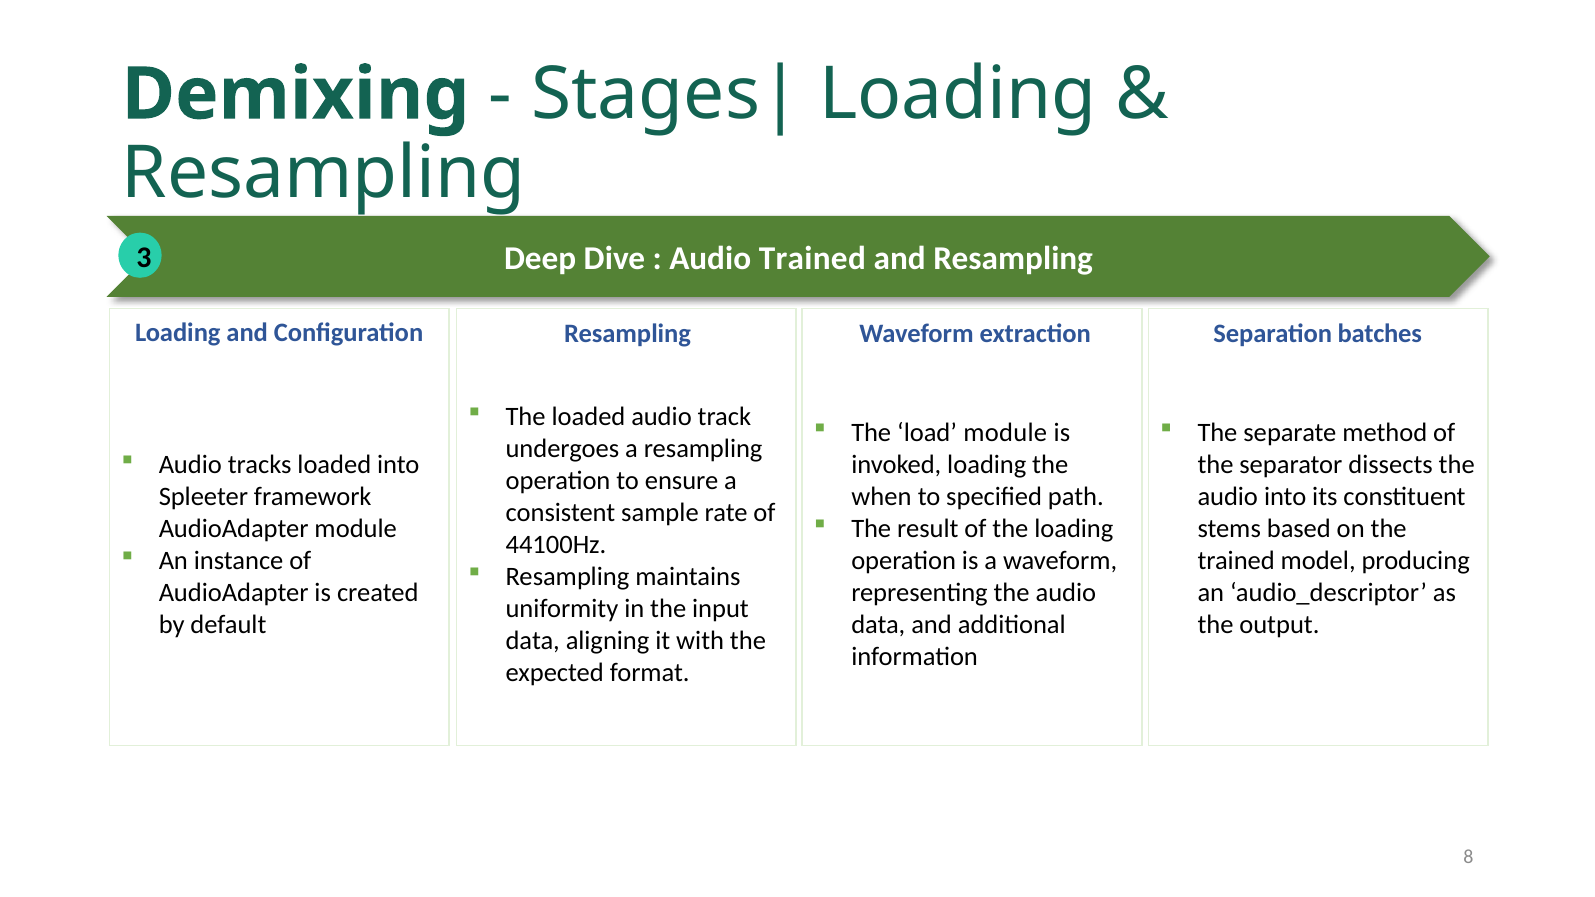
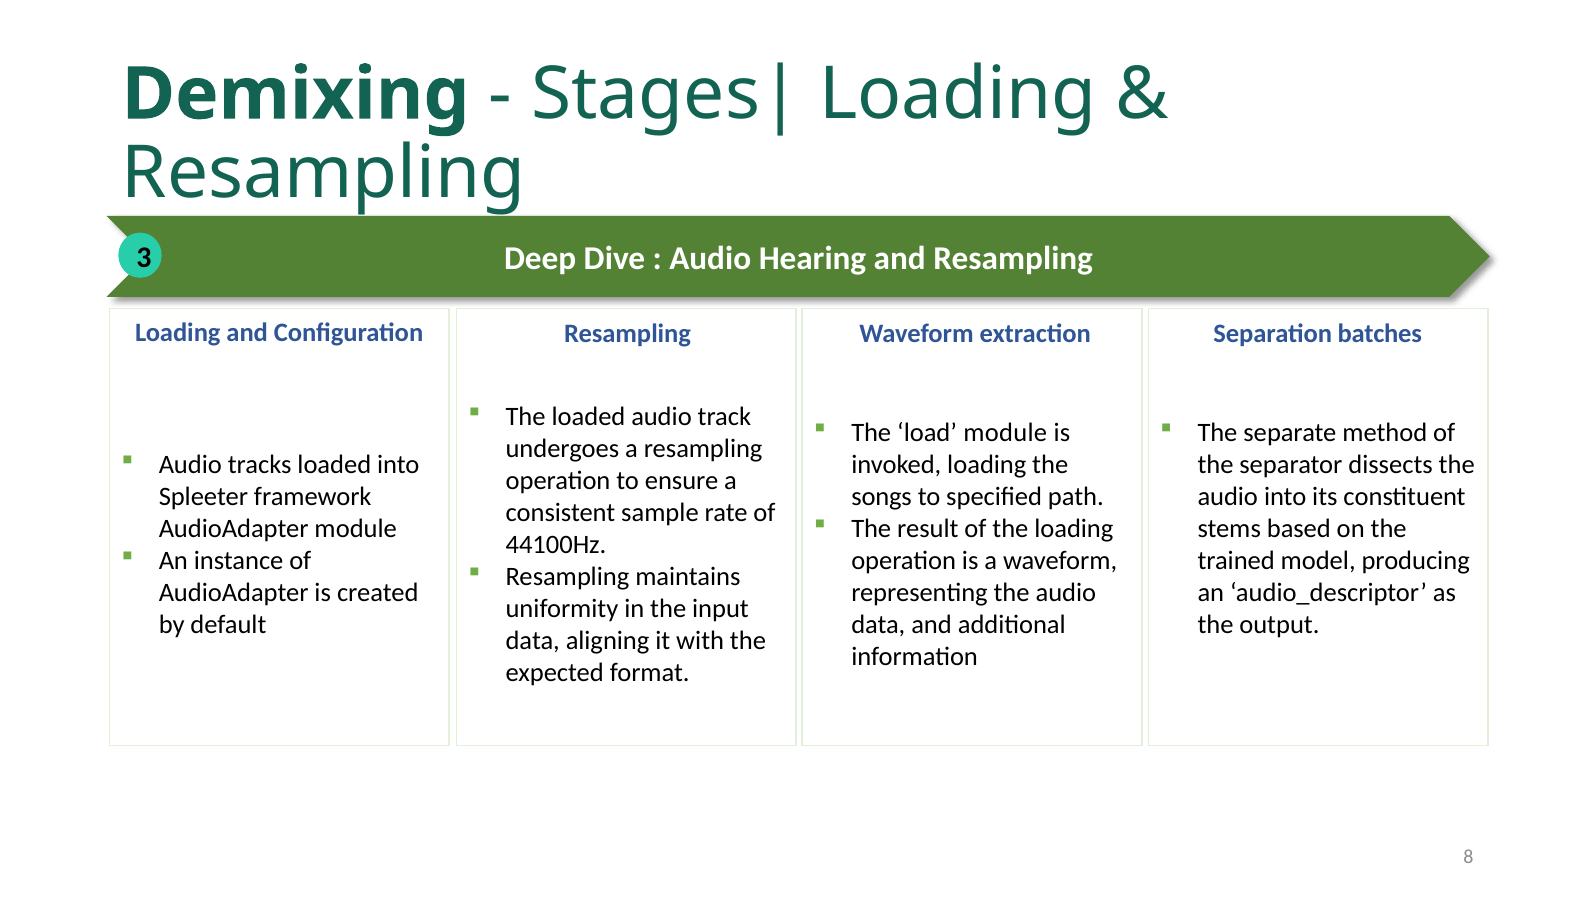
Audio Trained: Trained -> Hearing
when: when -> songs
